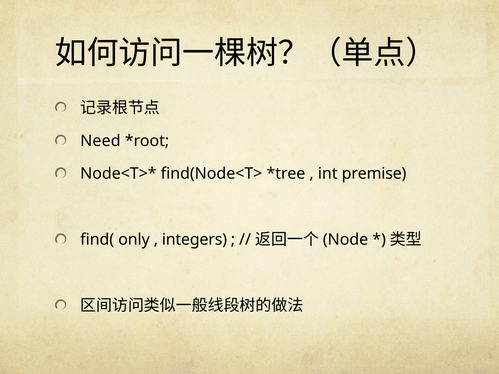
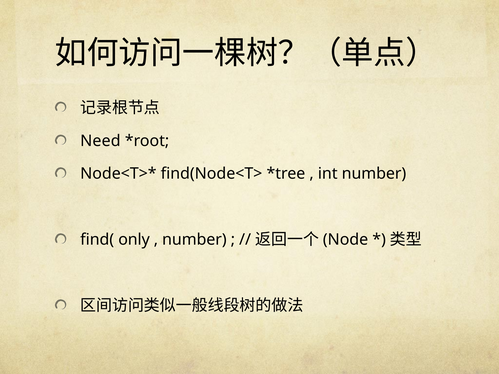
int premise: premise -> number
integers at (194, 240): integers -> number
